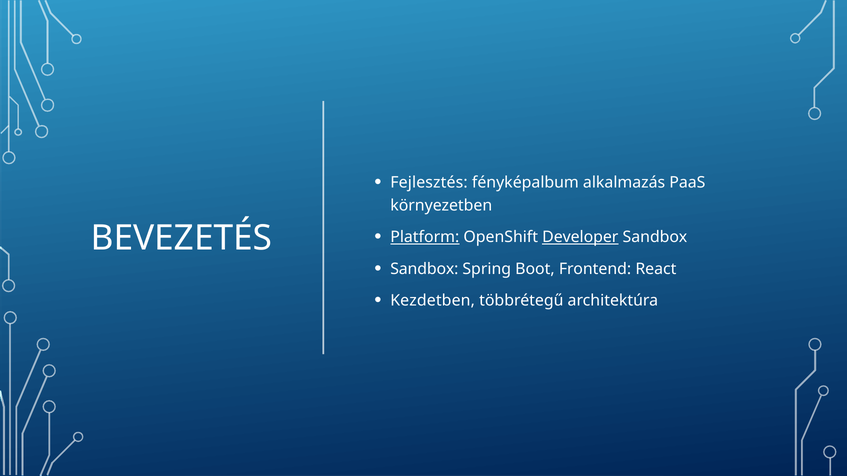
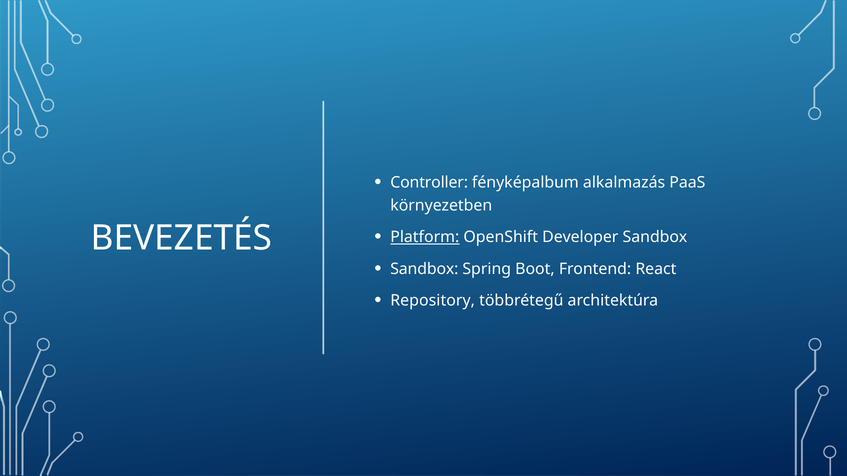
Fejlesztés: Fejlesztés -> Controller
Developer underline: present -> none
Kezdetben: Kezdetben -> Repository
